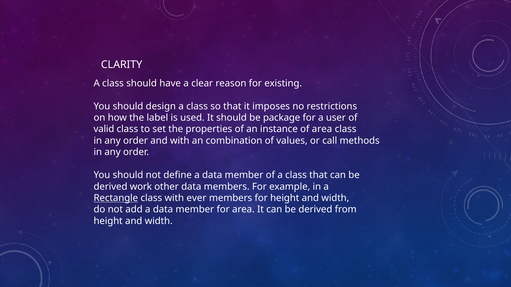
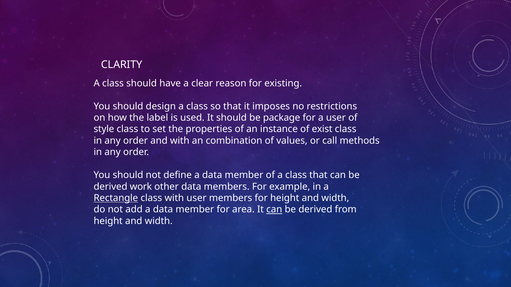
valid: valid -> style
of area: area -> exist
with ever: ever -> user
can at (274, 210) underline: none -> present
